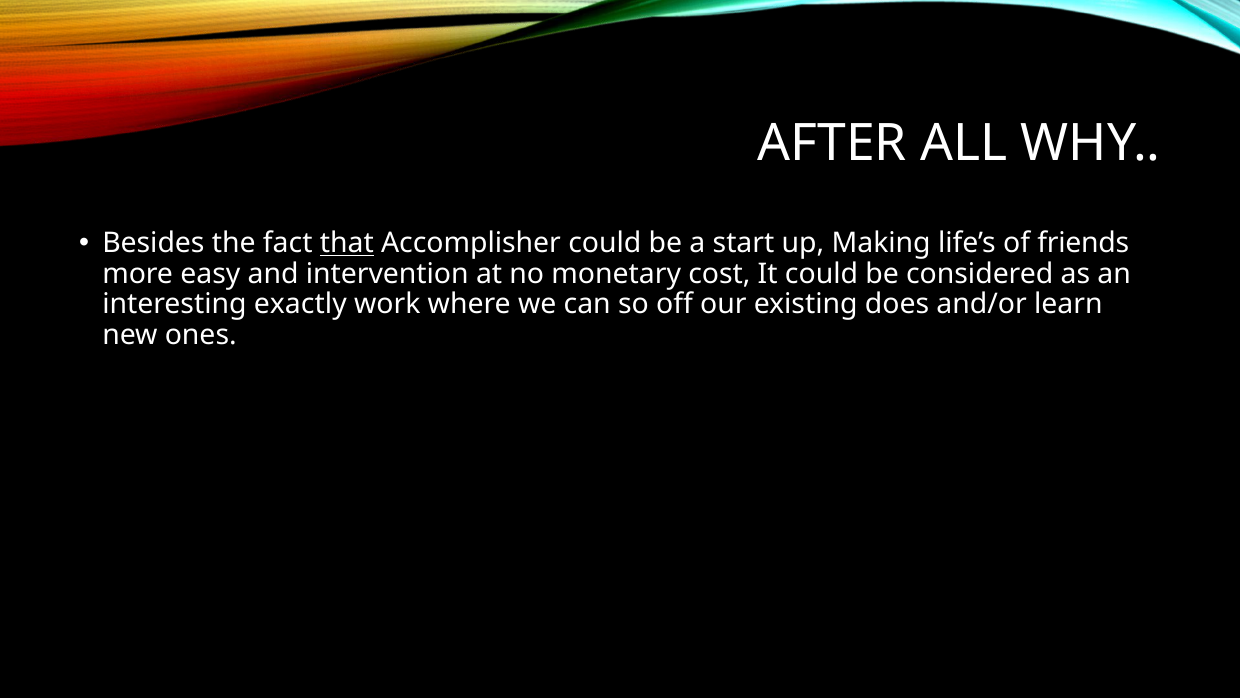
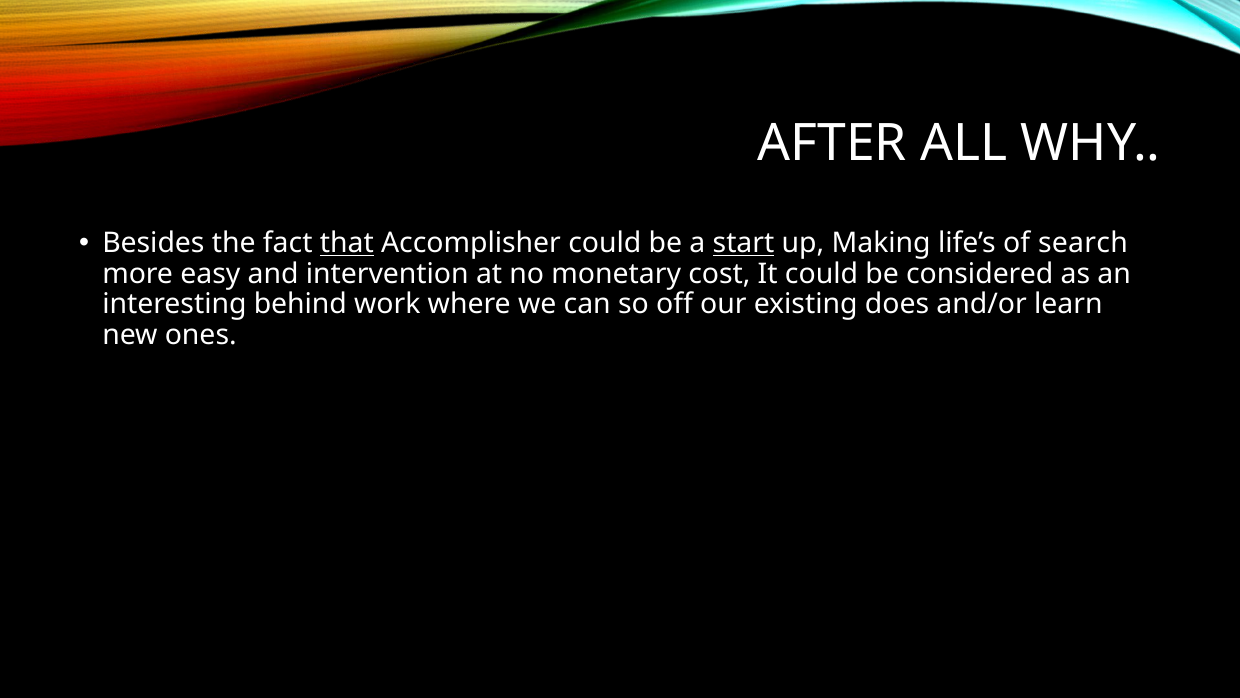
start underline: none -> present
friends: friends -> search
exactly: exactly -> behind
